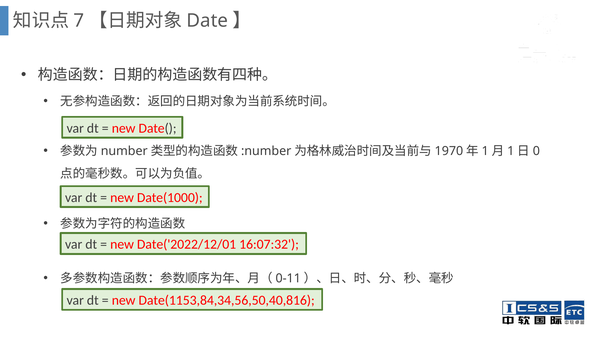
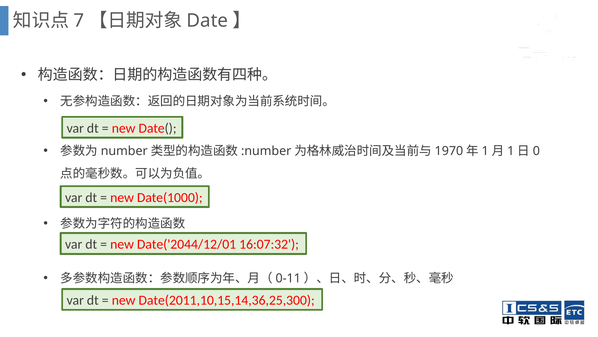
Date('2022/12/01: Date('2022/12/01 -> Date('2044/12/01
Date(1153,84,34,56,50,40,816: Date(1153,84,34,56,50,40,816 -> Date(2011,10,15,14,36,25,300
